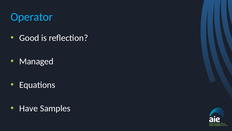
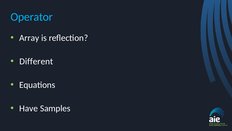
Good: Good -> Array
Managed: Managed -> Different
